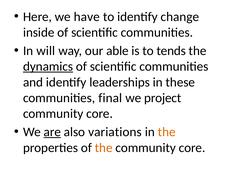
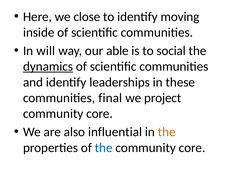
have: have -> close
change: change -> moving
tends: tends -> social
are underline: present -> none
variations: variations -> influential
the at (104, 148) colour: orange -> blue
